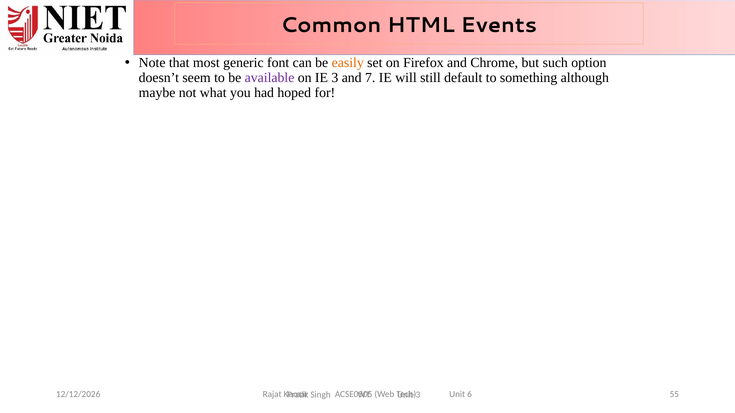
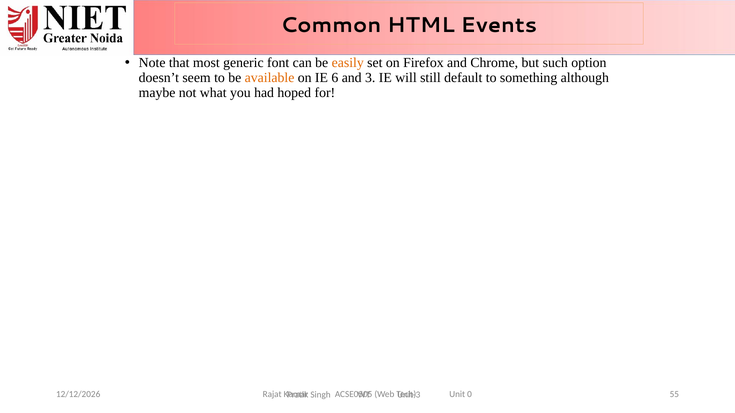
available colour: purple -> orange
3: 3 -> 6
7: 7 -> 3
6: 6 -> 0
